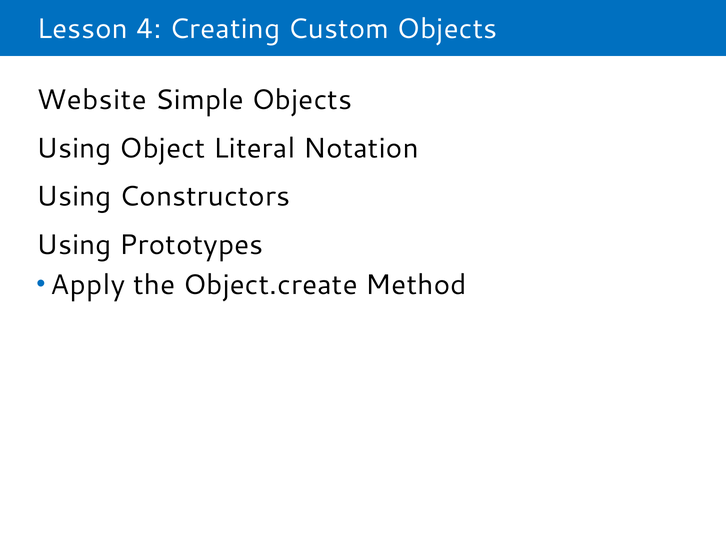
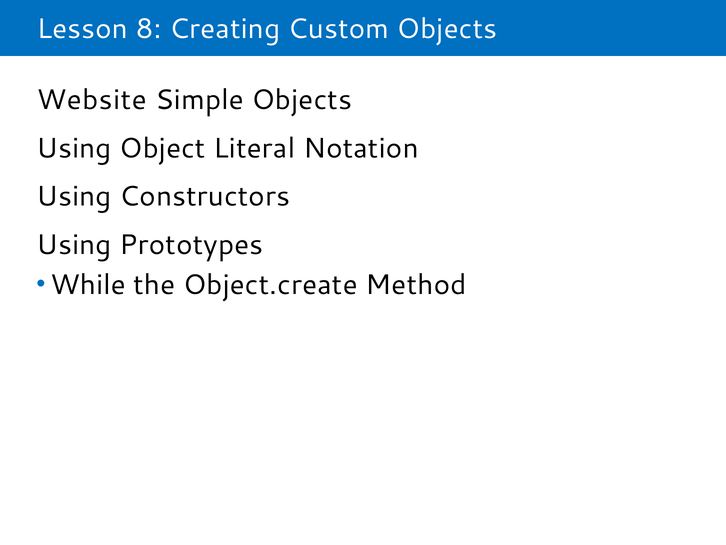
4: 4 -> 8
Apply: Apply -> While
